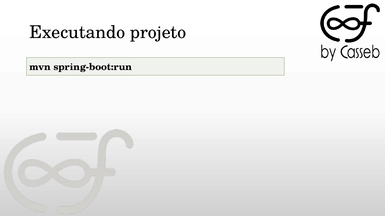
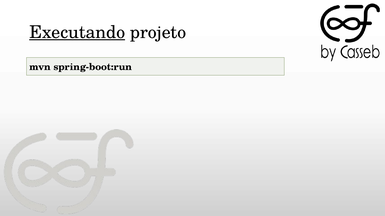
Executando underline: none -> present
